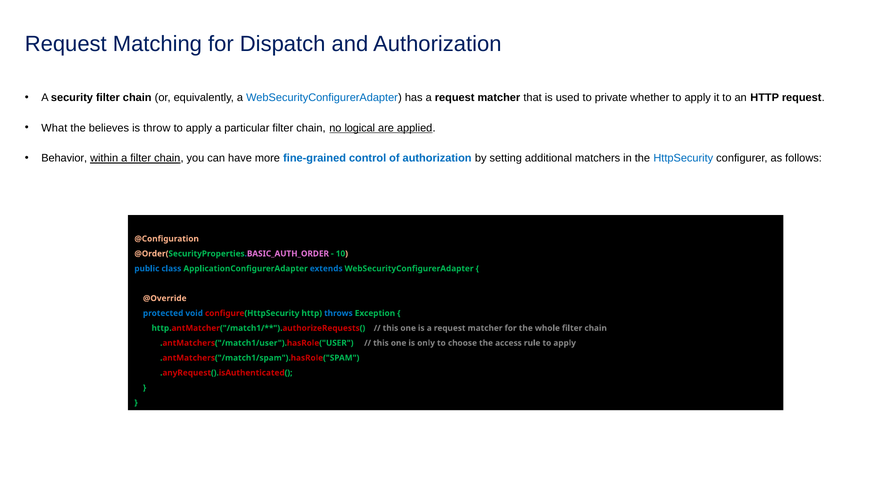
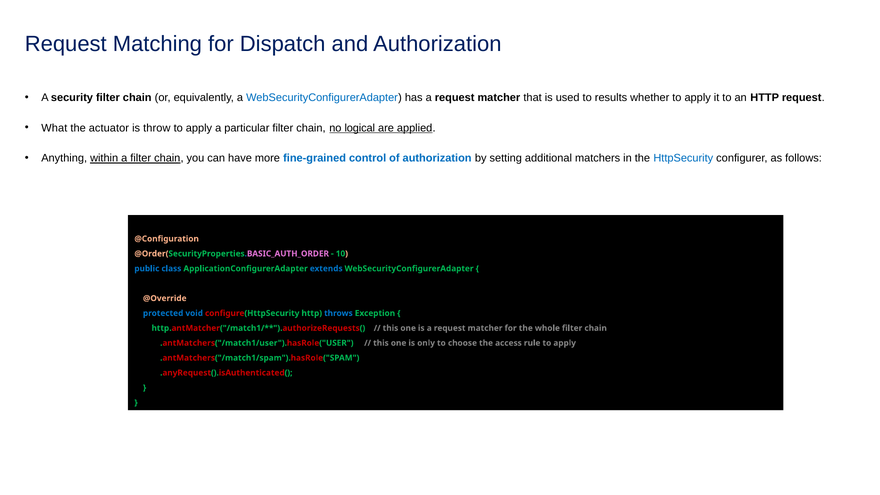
private: private -> results
believes: believes -> actuator
Behavior: Behavior -> Anything
